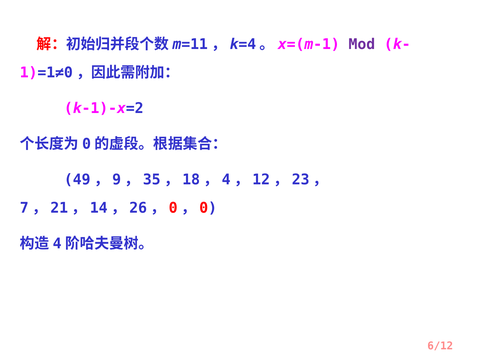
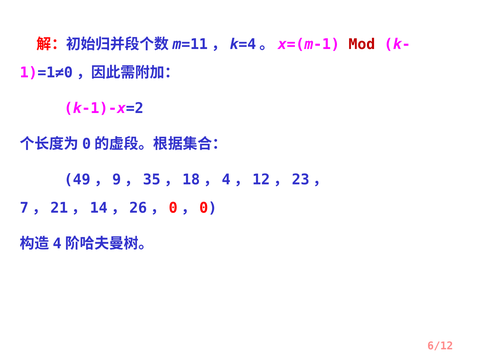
Mod colour: purple -> red
